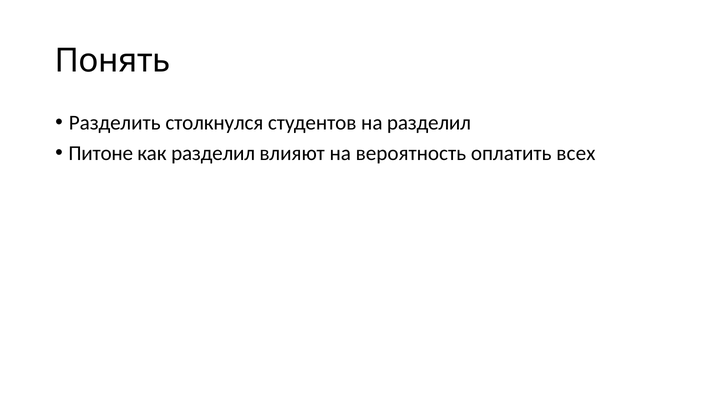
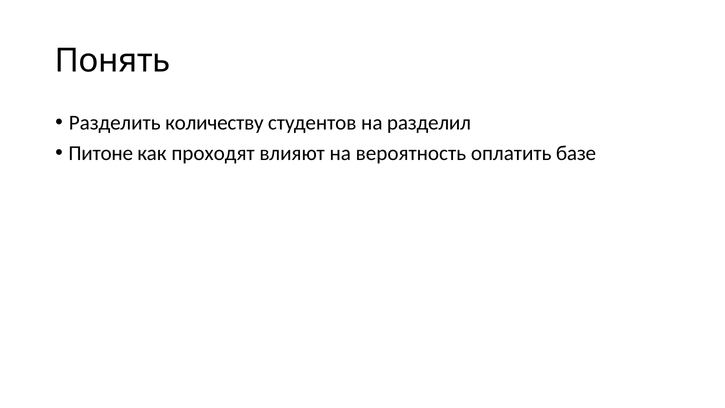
столкнулся: столкнулся -> количеству
как разделил: разделил -> проходят
всех: всех -> базе
